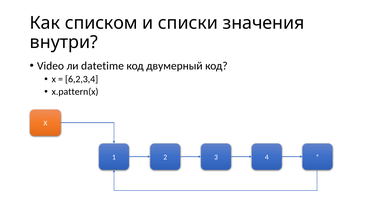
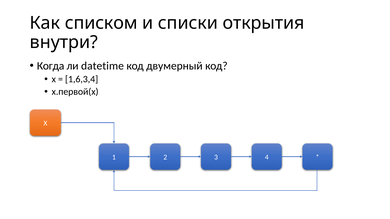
значения: значения -> открытия
Video: Video -> Когда
6,2,3,4: 6,2,3,4 -> 1,6,3,4
x.pattern(x: x.pattern(x -> x.первой(x
